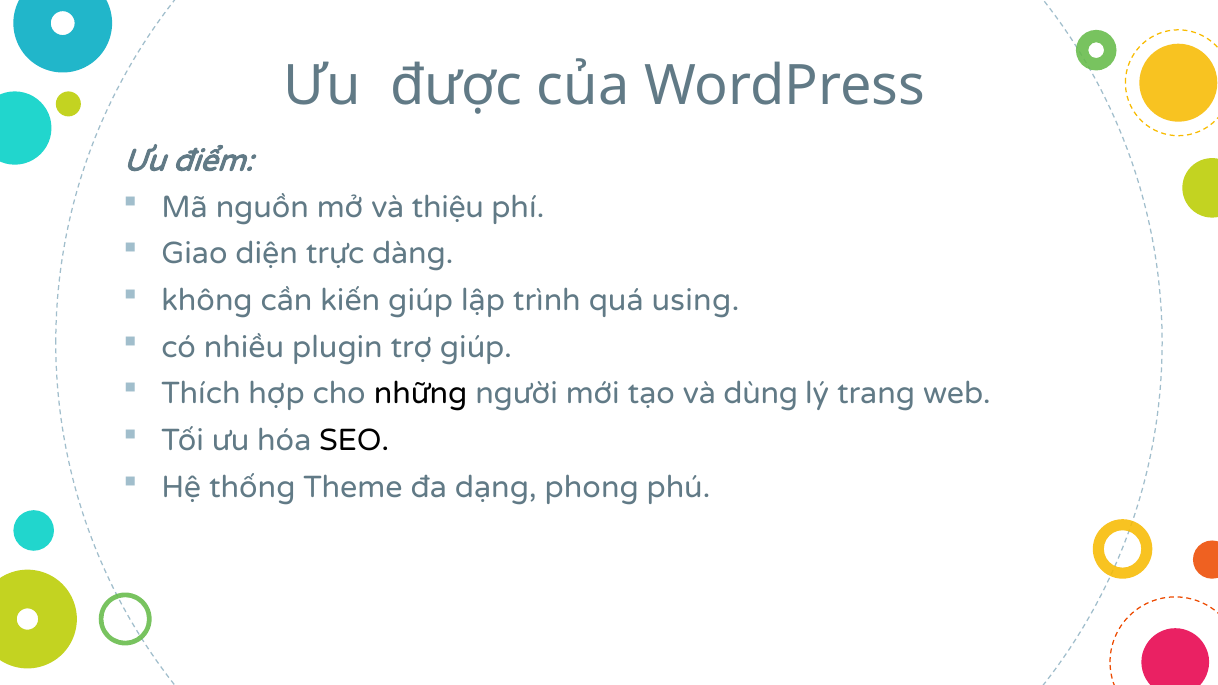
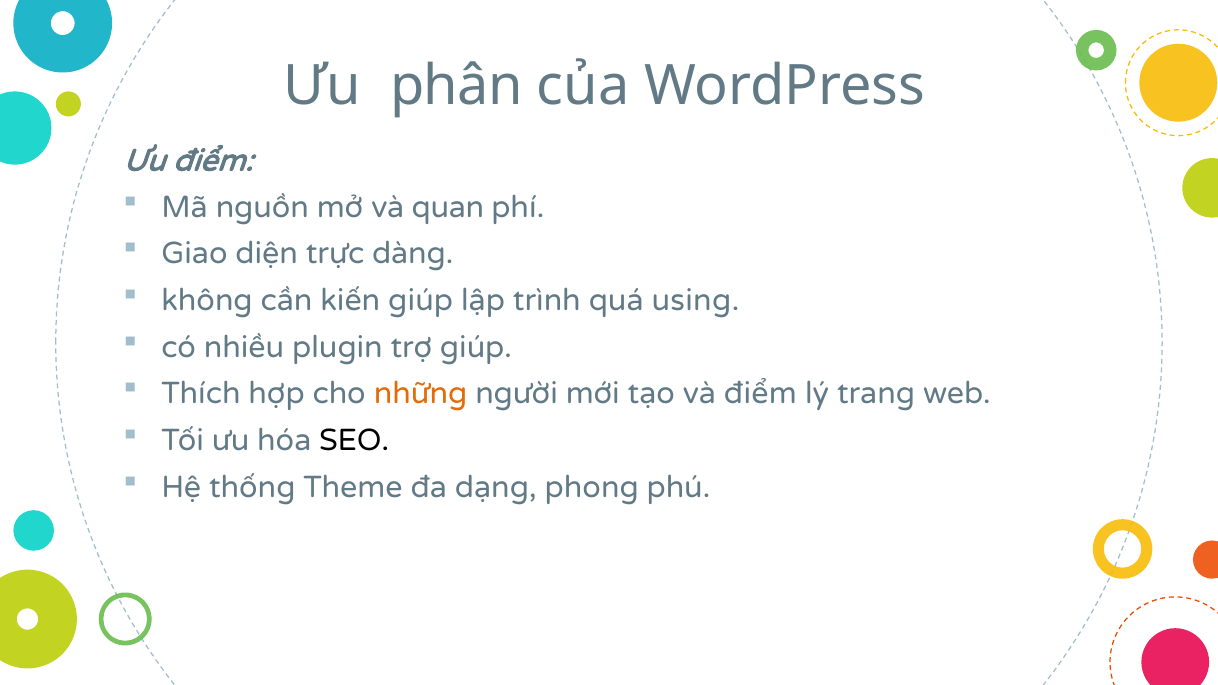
được: được -> phân
thiệu: thiệu -> quan
những colour: black -> orange
và dùng: dùng -> điểm
